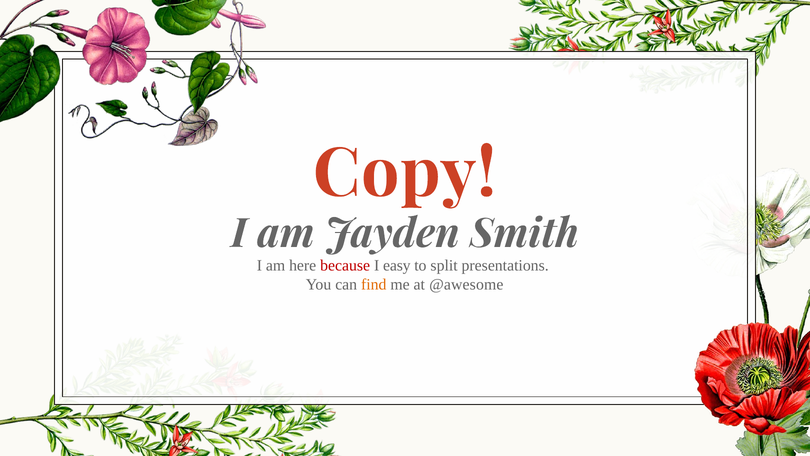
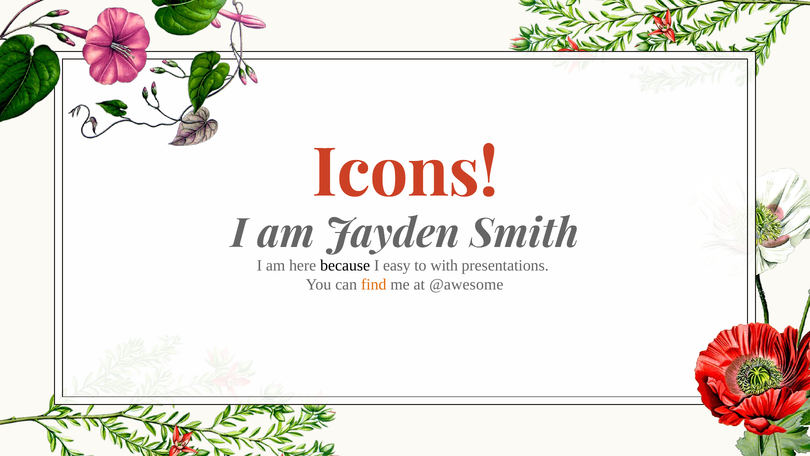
Copy: Copy -> Icons
because colour: red -> black
split: split -> with
